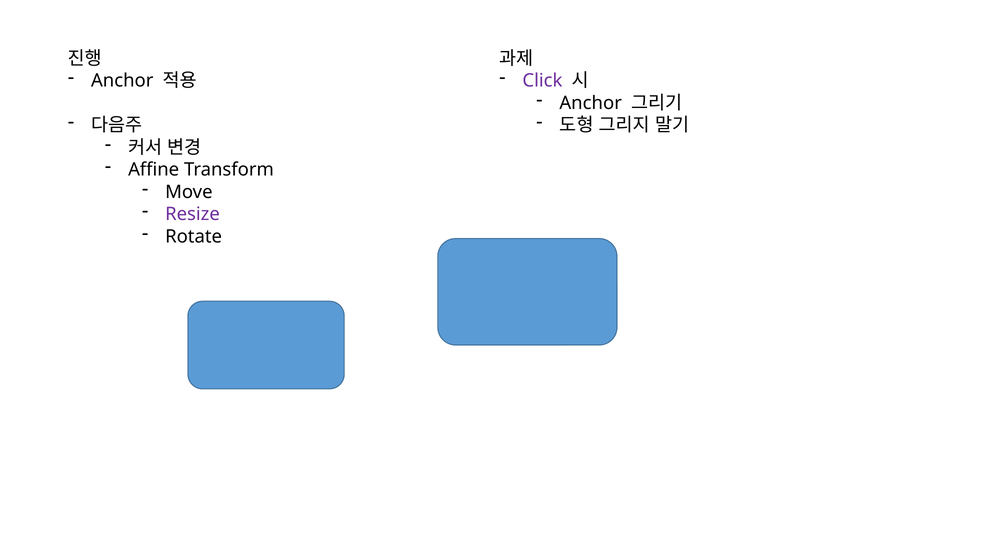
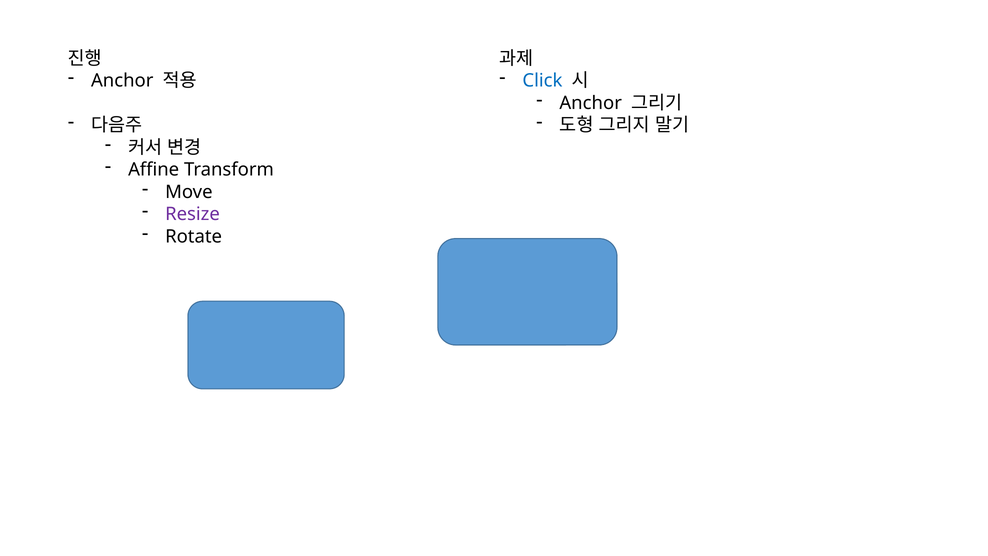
Click colour: purple -> blue
